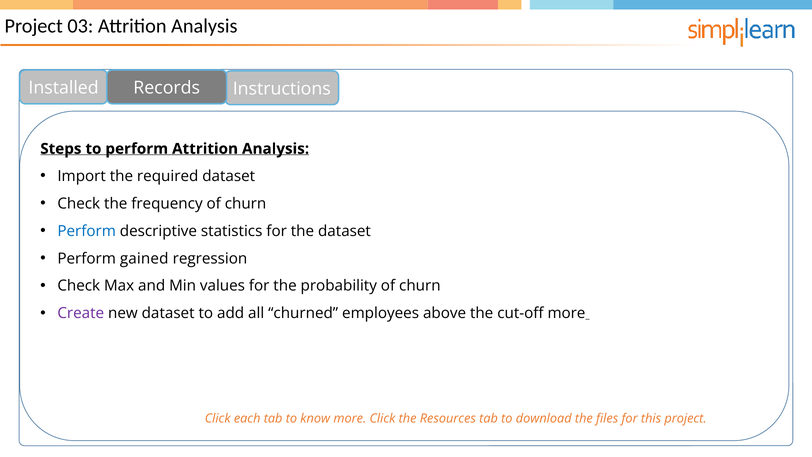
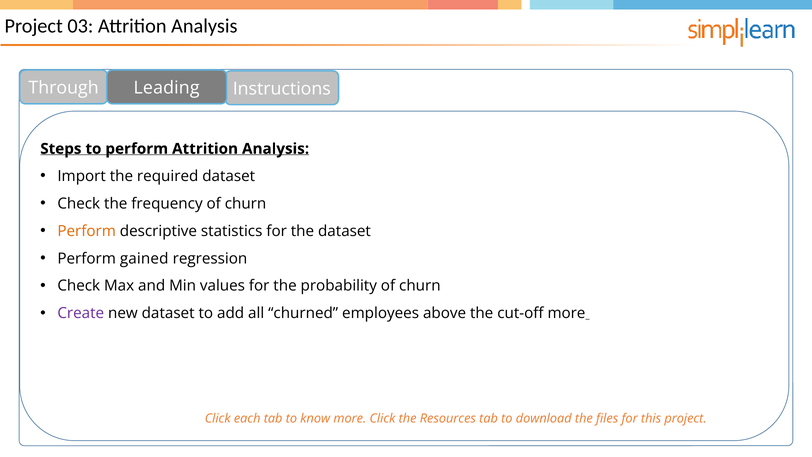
Installed: Installed -> Through
Records: Records -> Leading
Perform at (87, 231) colour: blue -> orange
